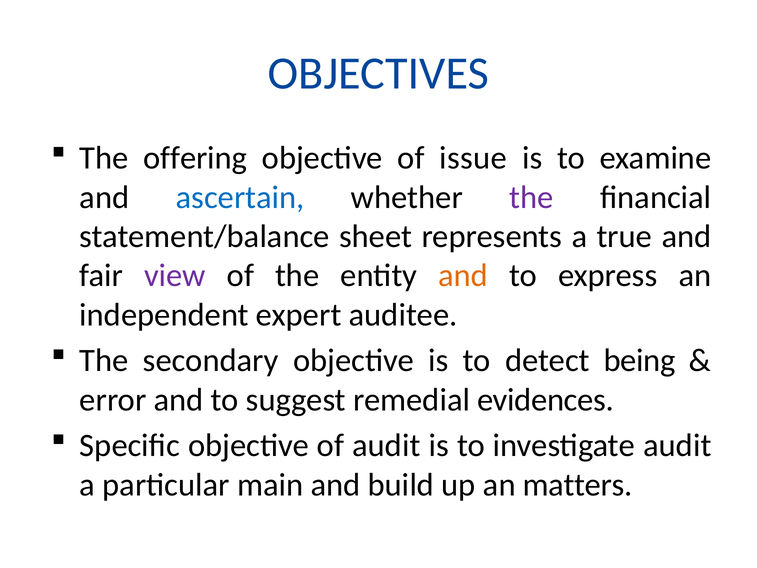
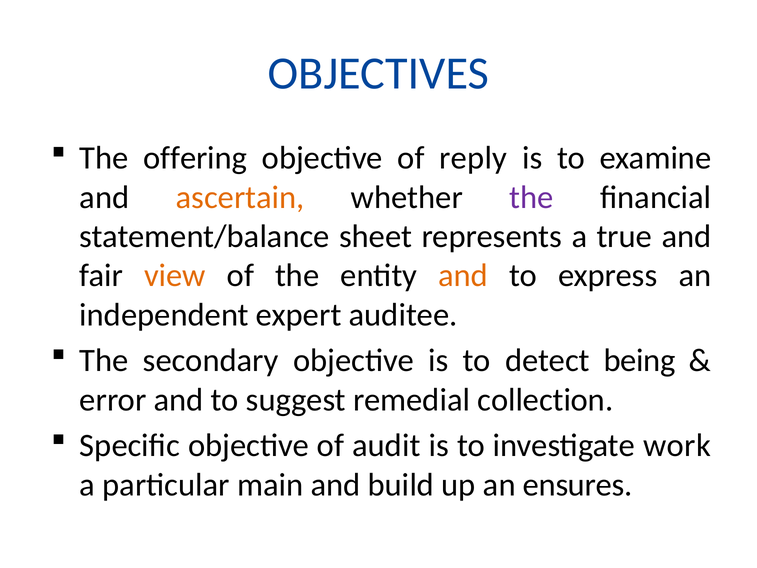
issue: issue -> reply
ascertain colour: blue -> orange
view colour: purple -> orange
evidences: evidences -> collection
investigate audit: audit -> work
matters: matters -> ensures
